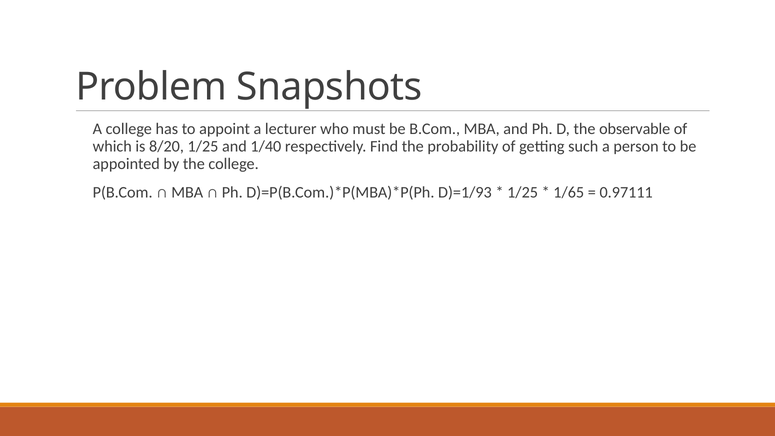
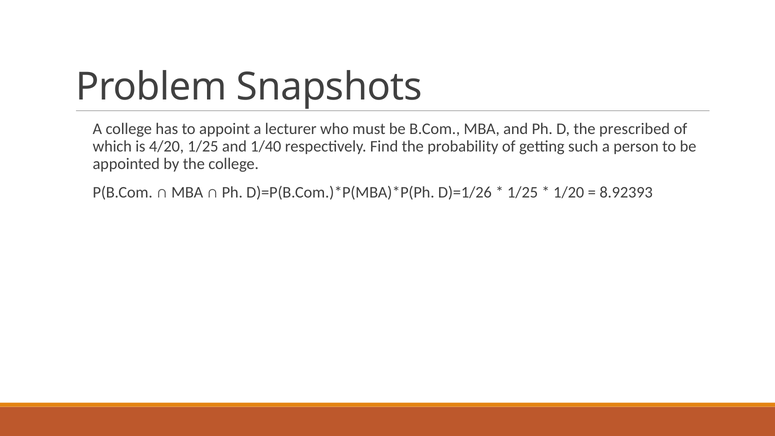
observable: observable -> prescribed
8/20: 8/20 -> 4/20
D)=1/93: D)=1/93 -> D)=1/26
1/65: 1/65 -> 1/20
0.97111: 0.97111 -> 8.92393
